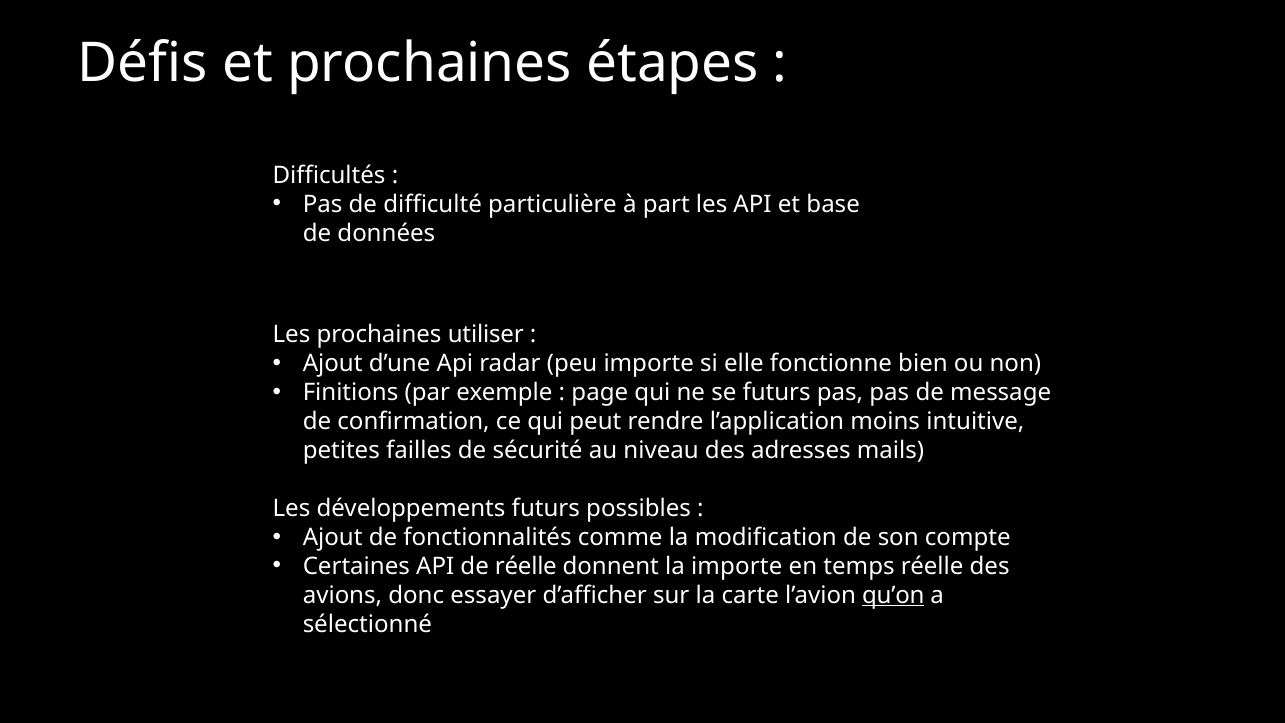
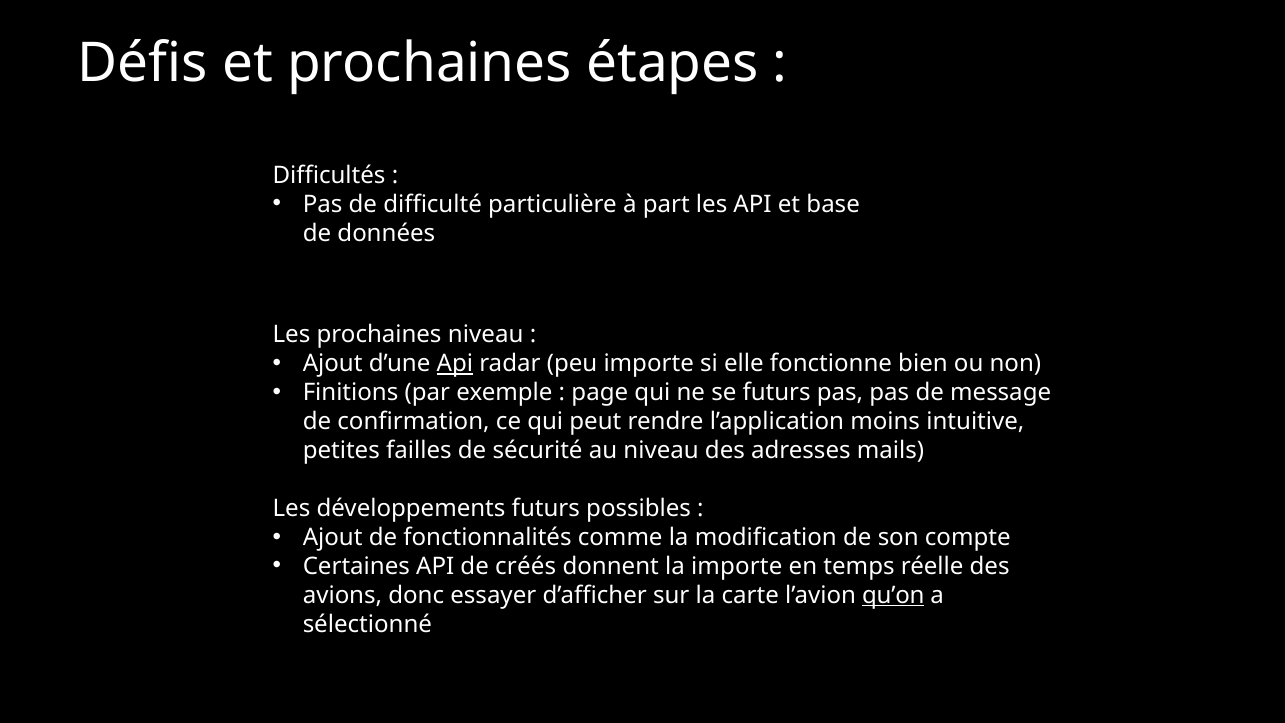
prochaines utiliser: utiliser -> niveau
Api at (455, 364) underline: none -> present
de réelle: réelle -> créés
